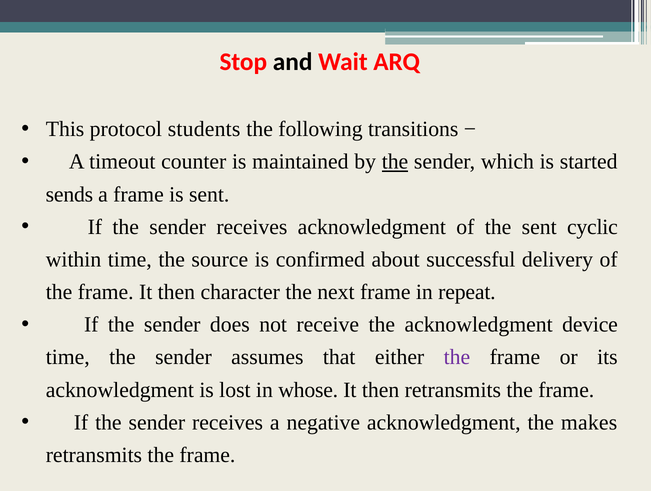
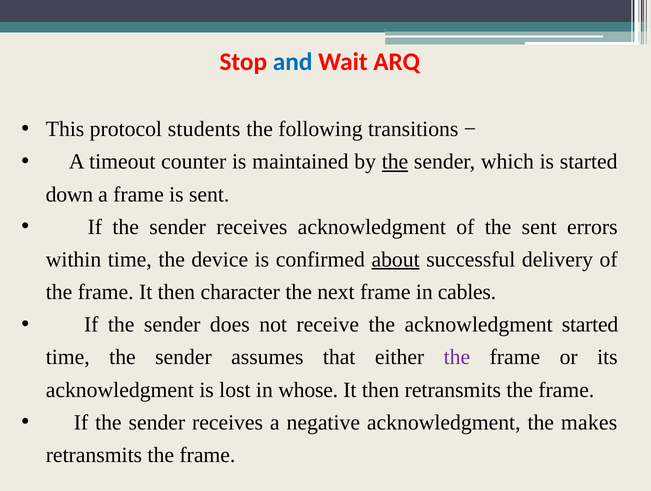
and colour: black -> blue
sends: sends -> down
cyclic: cyclic -> errors
source: source -> device
about underline: none -> present
repeat: repeat -> cables
acknowledgment device: device -> started
